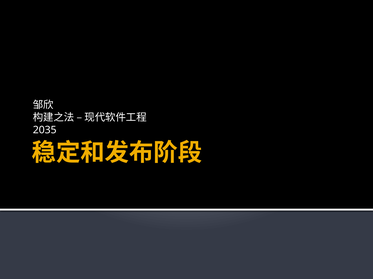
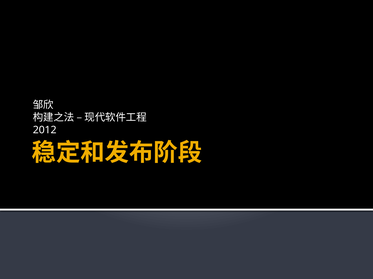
2035: 2035 -> 2012
